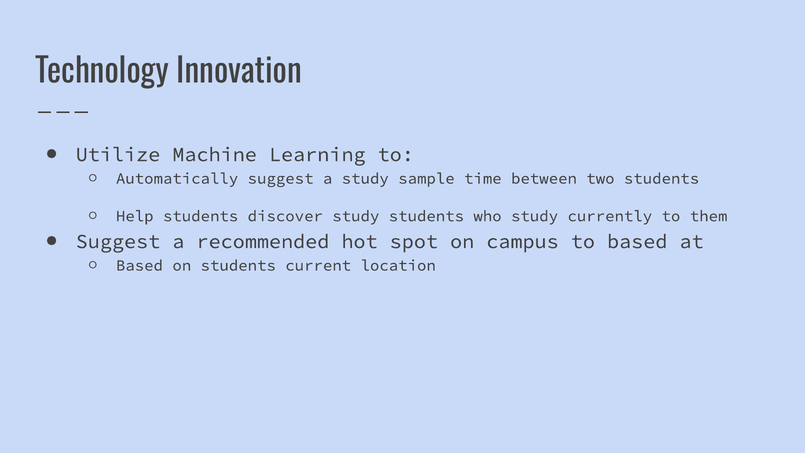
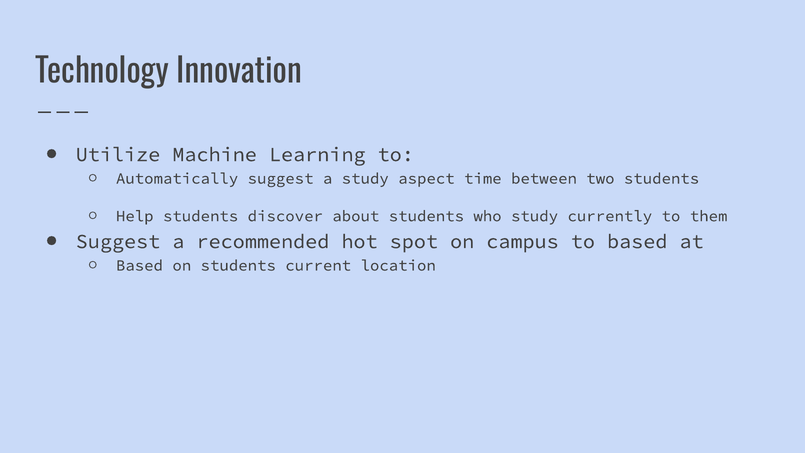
sample: sample -> aspect
discover study: study -> about
